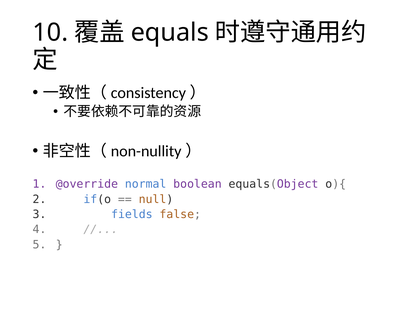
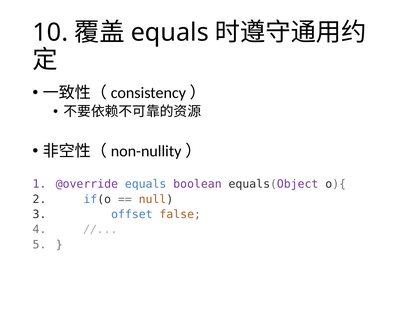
@override normal: normal -> equals
fields: fields -> offset
